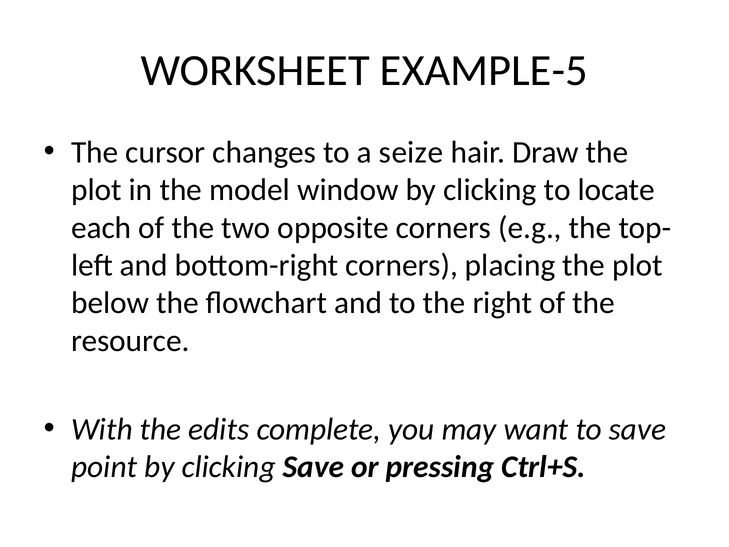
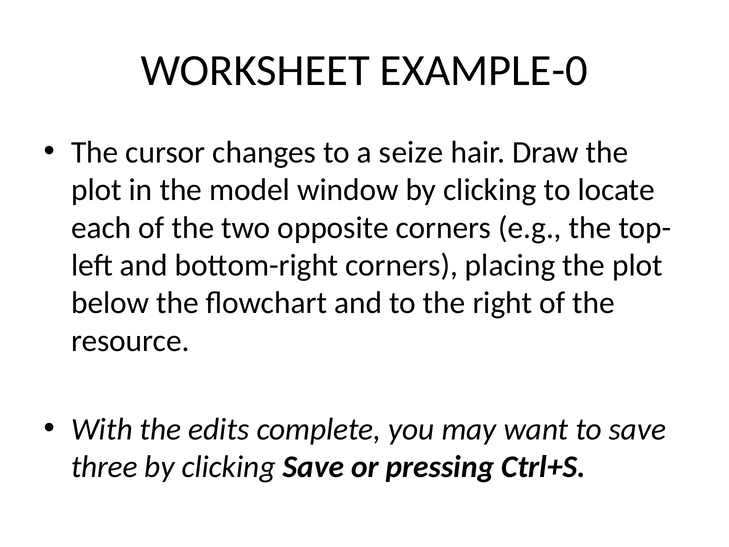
EXAMPLE-5: EXAMPLE-5 -> EXAMPLE-0
point: point -> three
